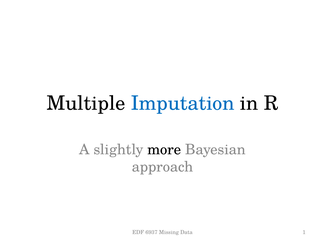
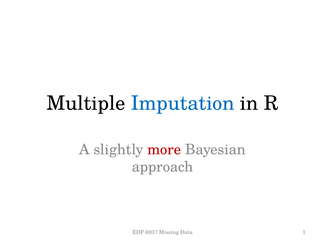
more colour: black -> red
